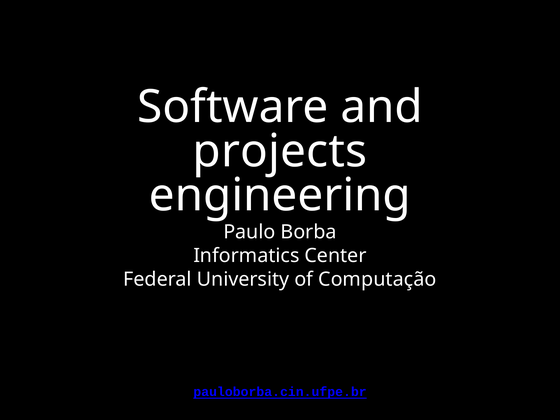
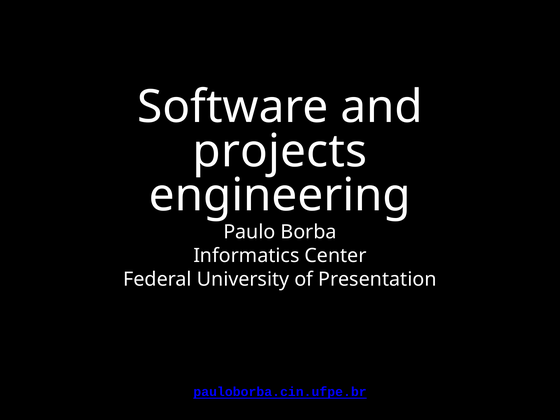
Computação: Computação -> Presentation
